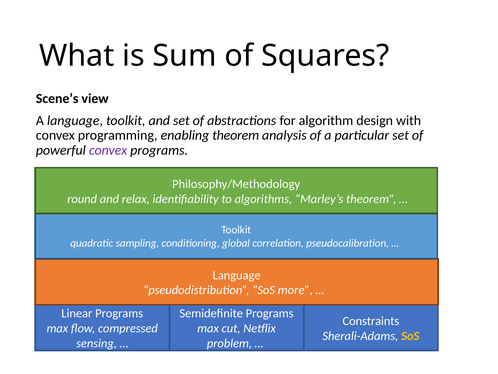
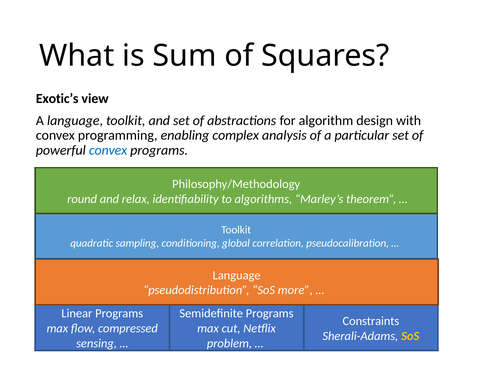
Scene’s: Scene’s -> Exotic’s
enabling theorem: theorem -> complex
convex at (108, 150) colour: purple -> blue
